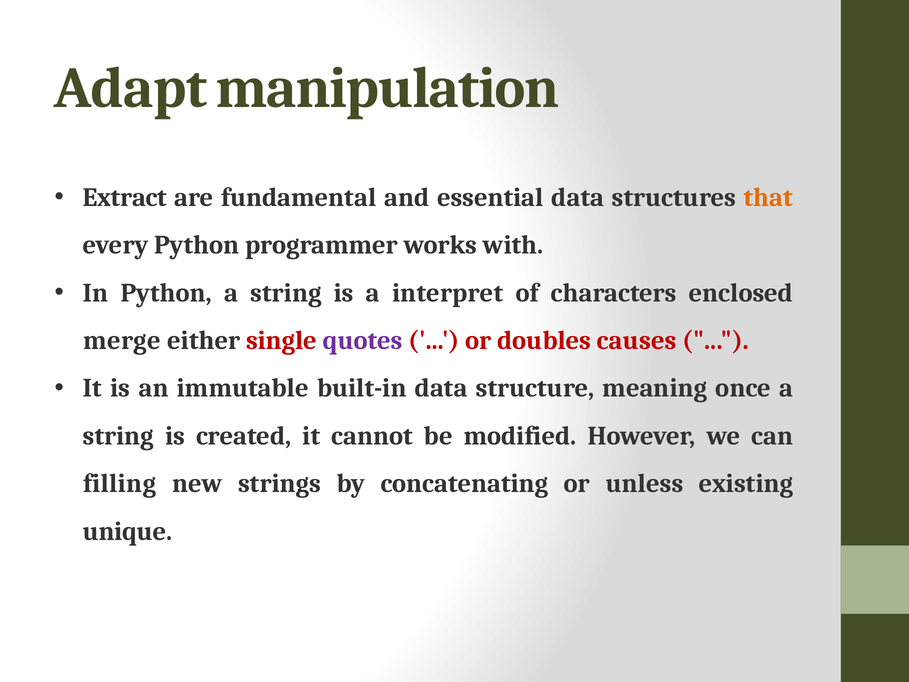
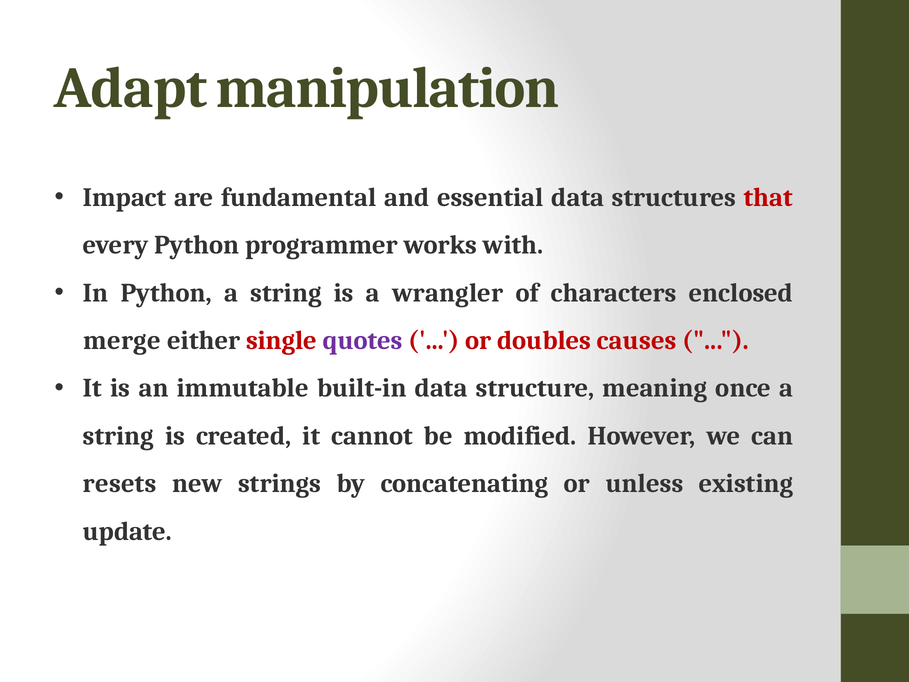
Extract: Extract -> Impact
that colour: orange -> red
interpret: interpret -> wrangler
filling: filling -> resets
unique: unique -> update
